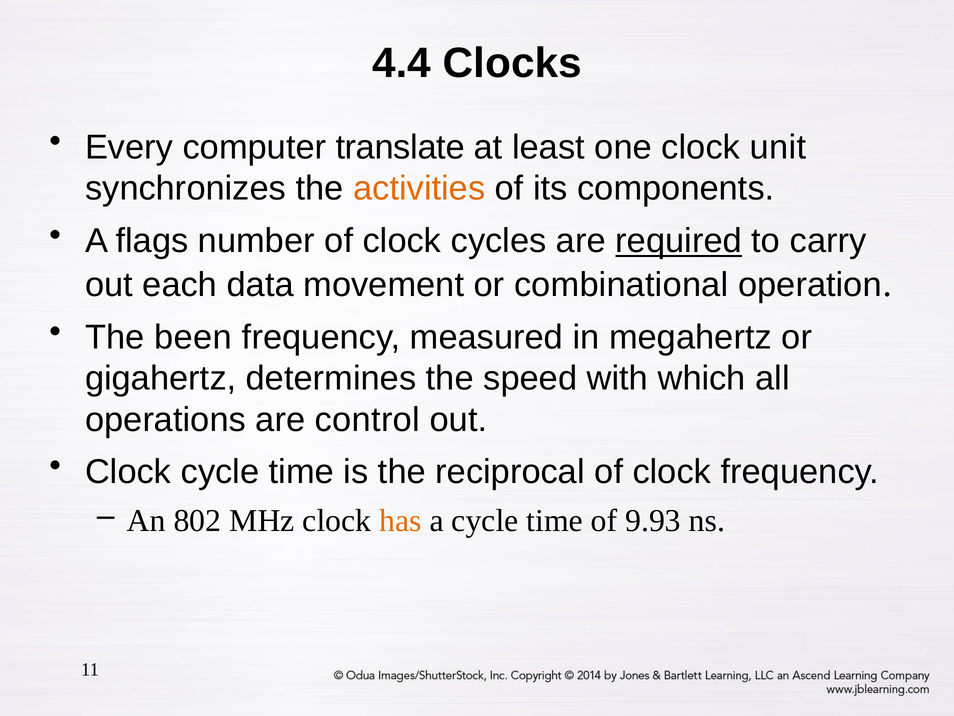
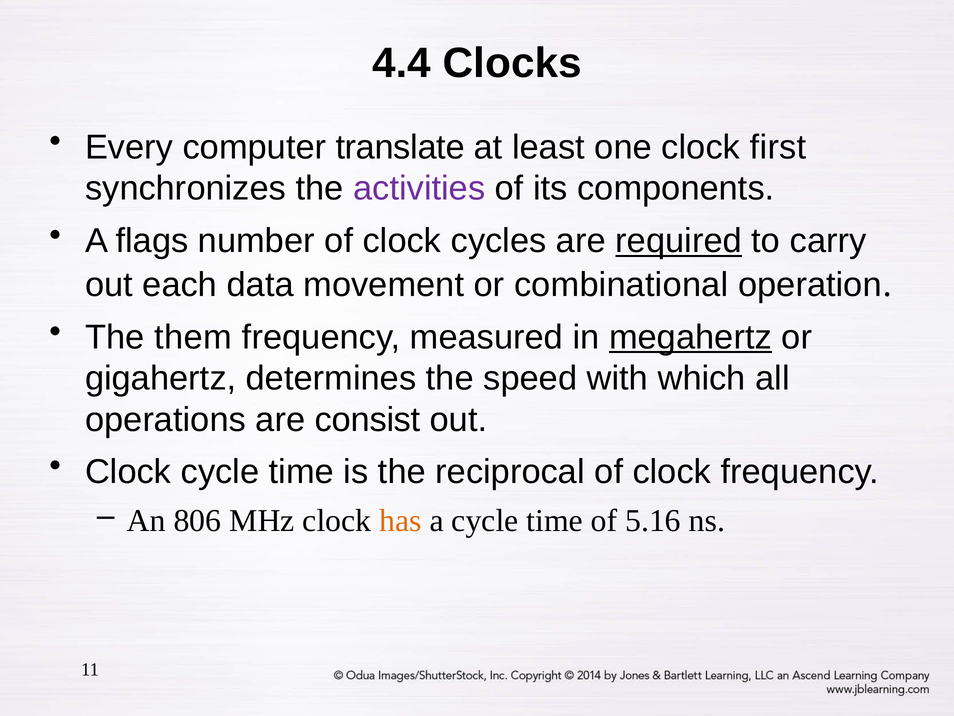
unit: unit -> first
activities colour: orange -> purple
been: been -> them
megahertz underline: none -> present
control: control -> consist
802: 802 -> 806
9.93: 9.93 -> 5.16
